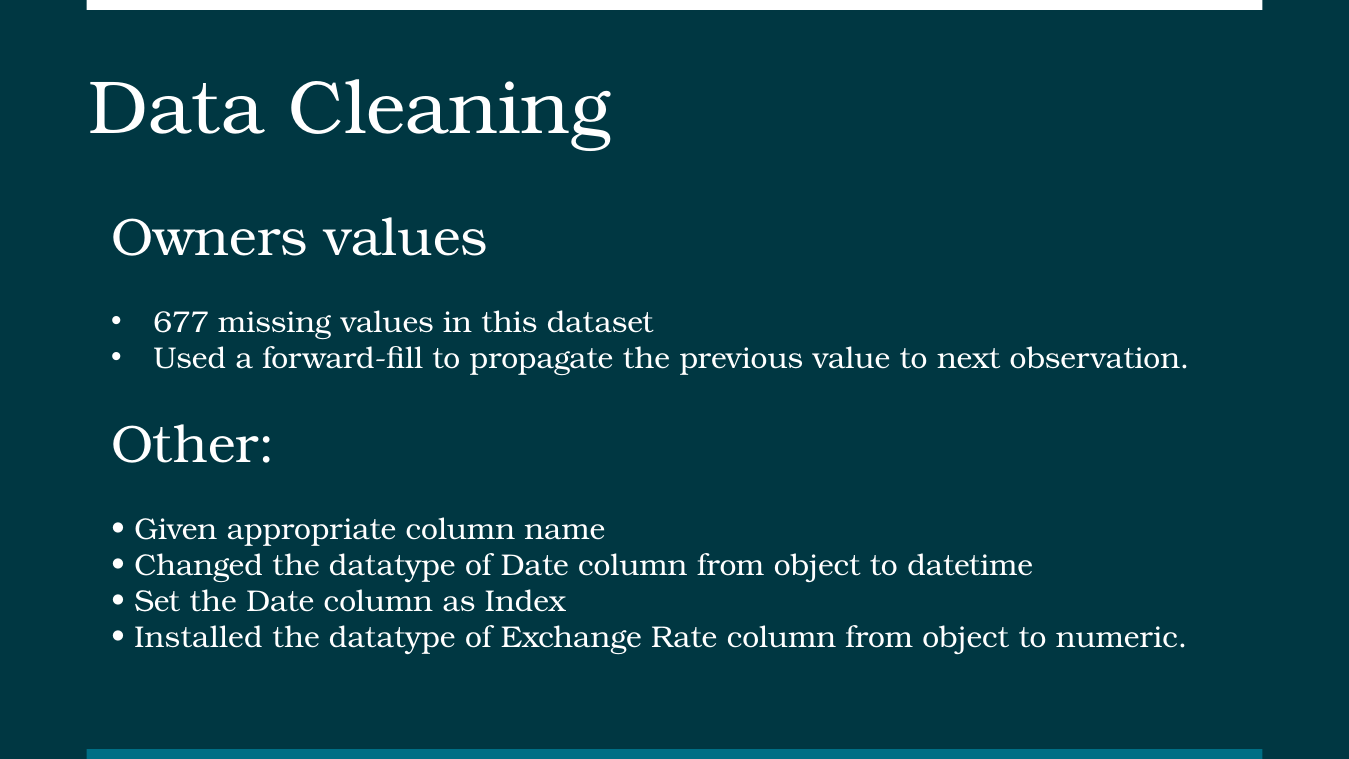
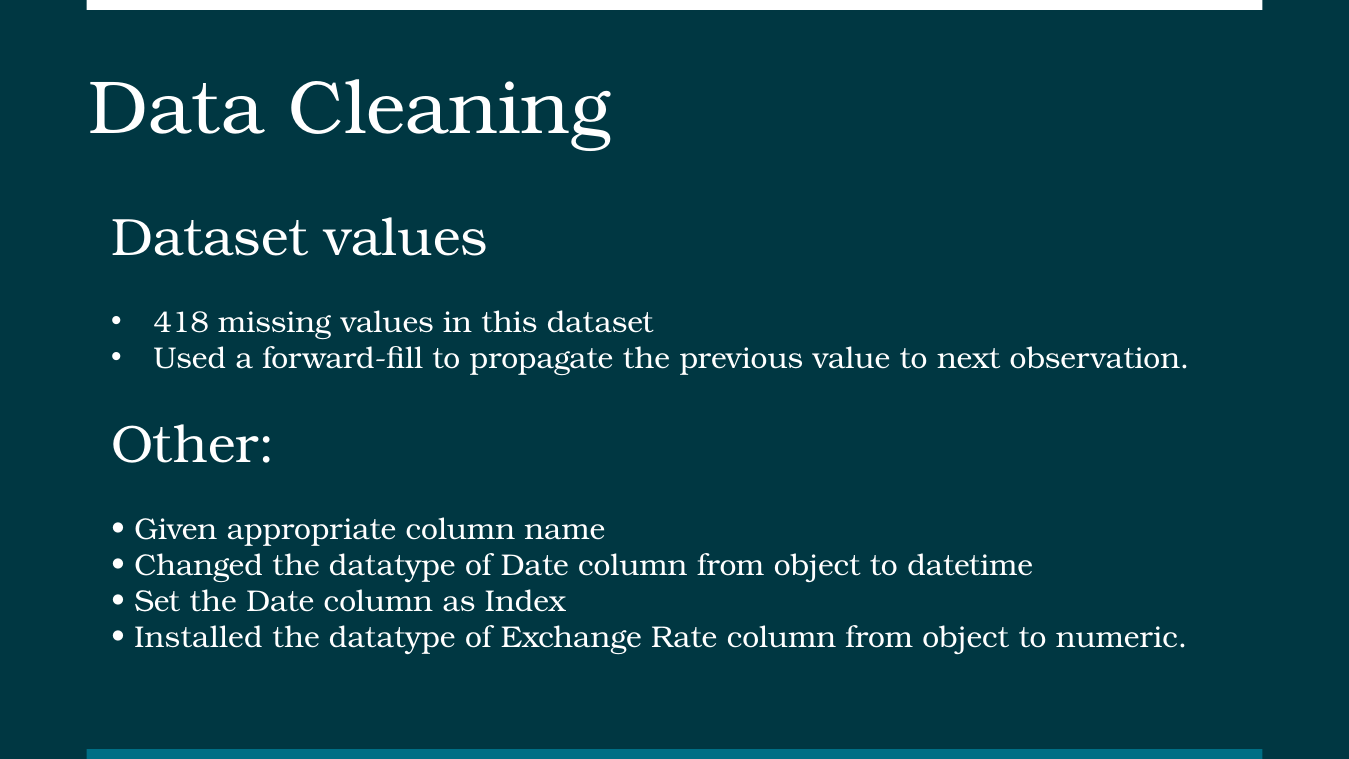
Owners at (210, 239): Owners -> Dataset
677: 677 -> 418
